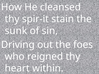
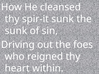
spir-it stain: stain -> sunk
